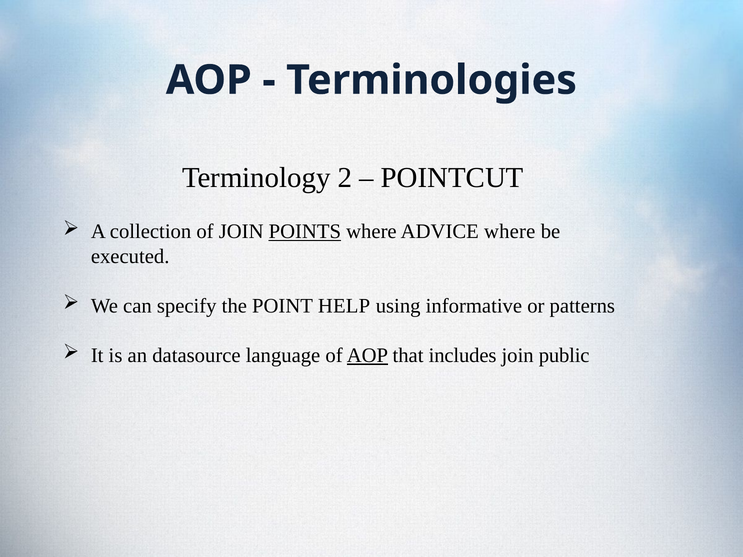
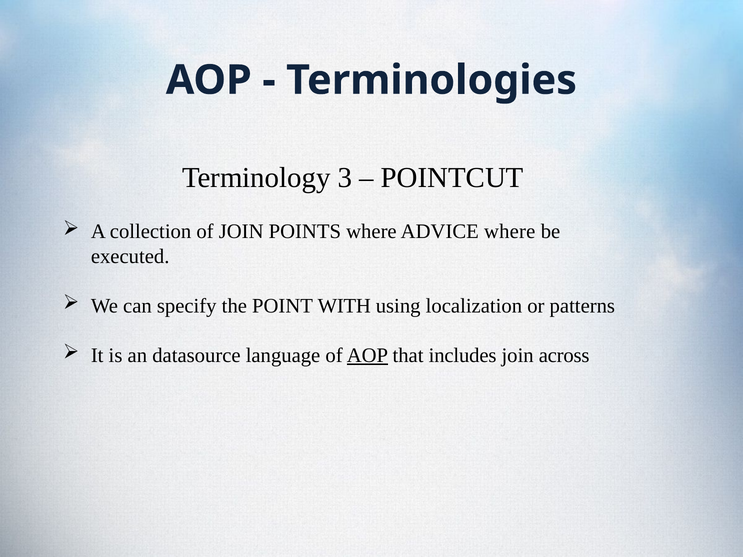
2: 2 -> 3
POINTS underline: present -> none
HELP: HELP -> WITH
informative: informative -> localization
public: public -> across
